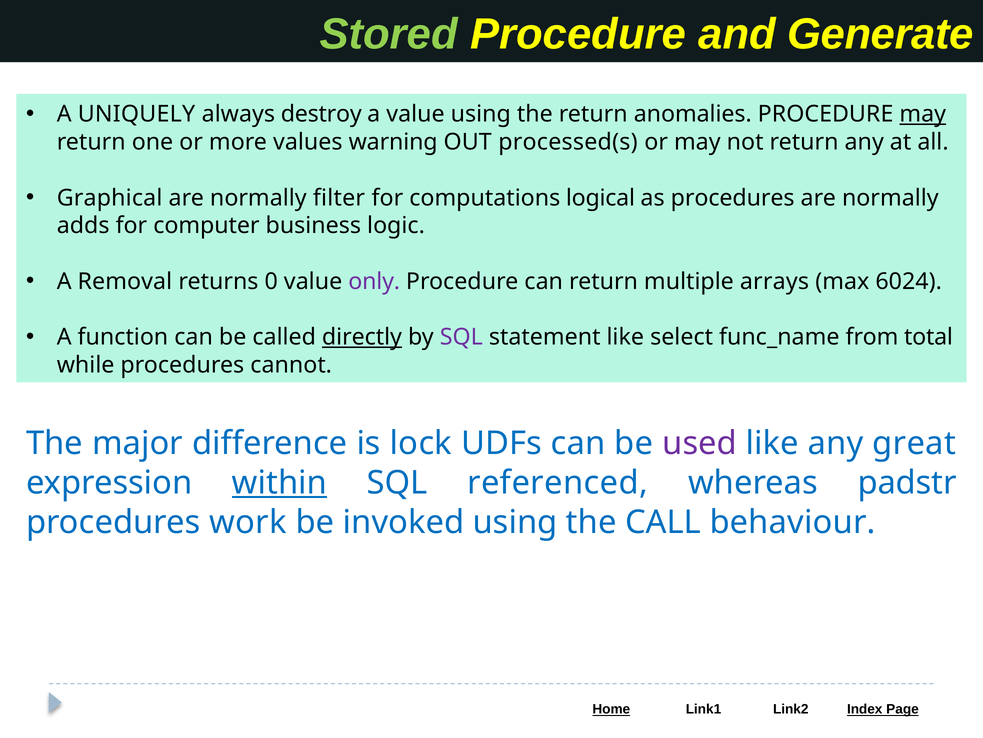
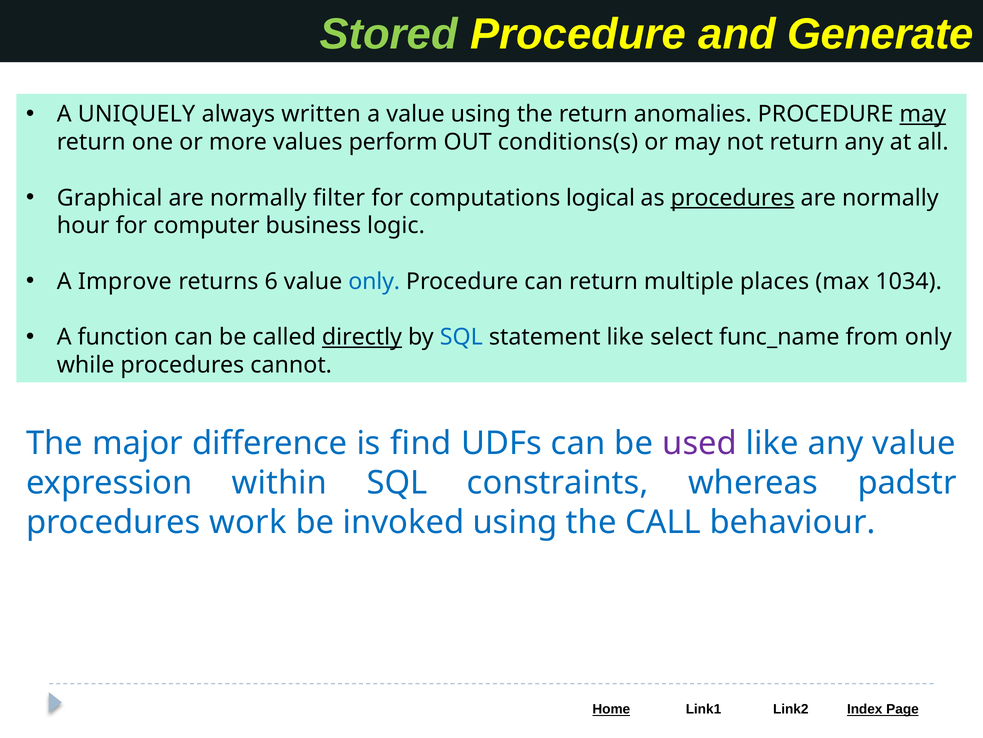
destroy: destroy -> written
warning: warning -> perform
processed(s: processed(s -> conditions(s
procedures at (733, 198) underline: none -> present
adds: adds -> hour
Removal: Removal -> Improve
0: 0 -> 6
only at (374, 281) colour: purple -> blue
arrays: arrays -> places
6024: 6024 -> 1034
SQL at (461, 337) colour: purple -> blue
from total: total -> only
lock: lock -> find
any great: great -> value
within underline: present -> none
referenced: referenced -> constraints
